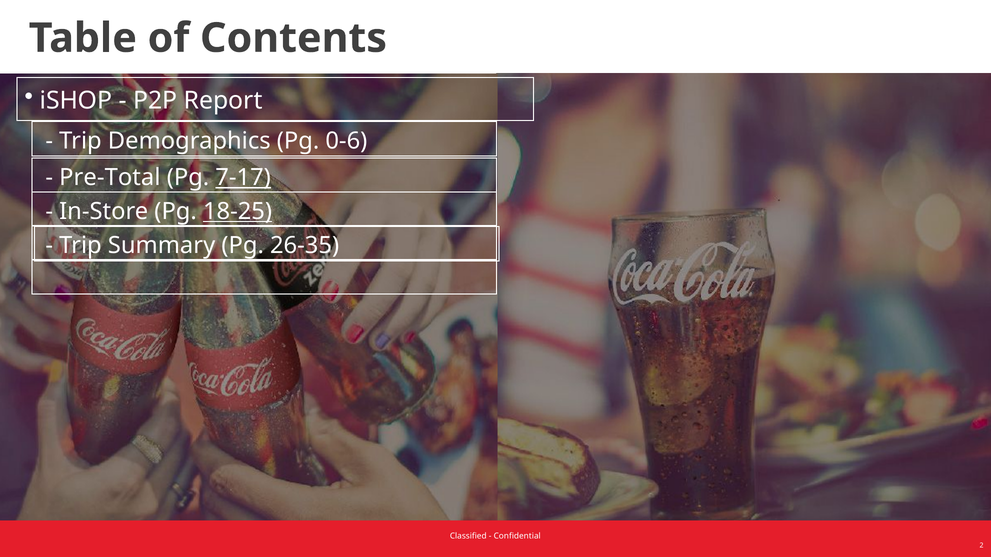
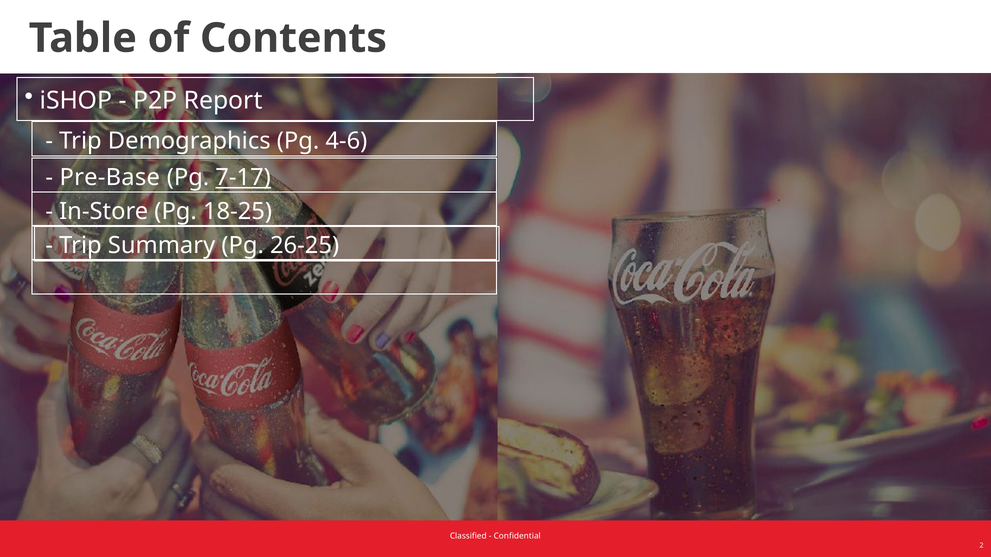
0-6: 0-6 -> 4-6
Pre-Total: Pre-Total -> Pre-Base
18-25 underline: present -> none
26-35: 26-35 -> 26-25
